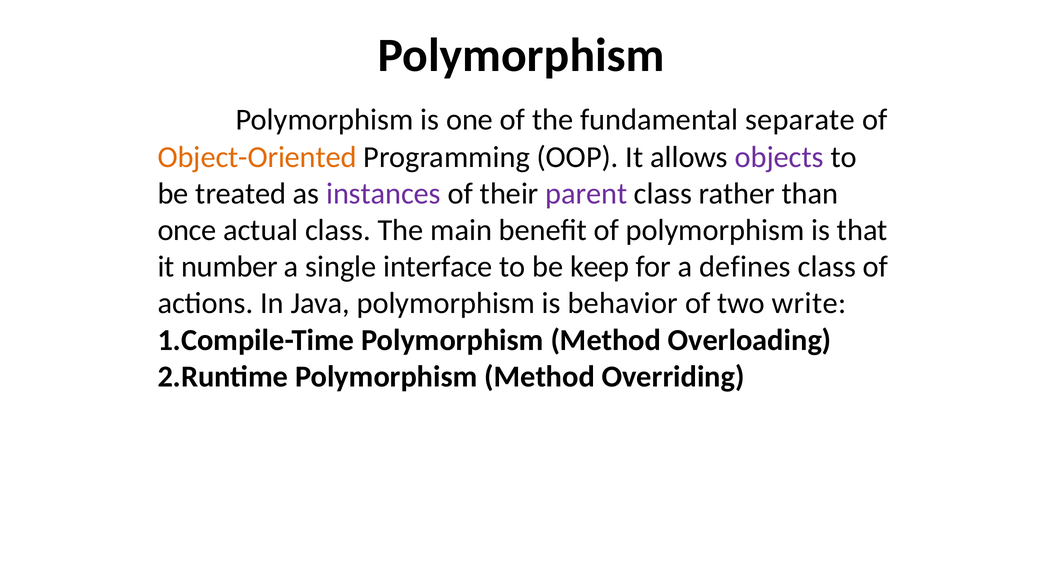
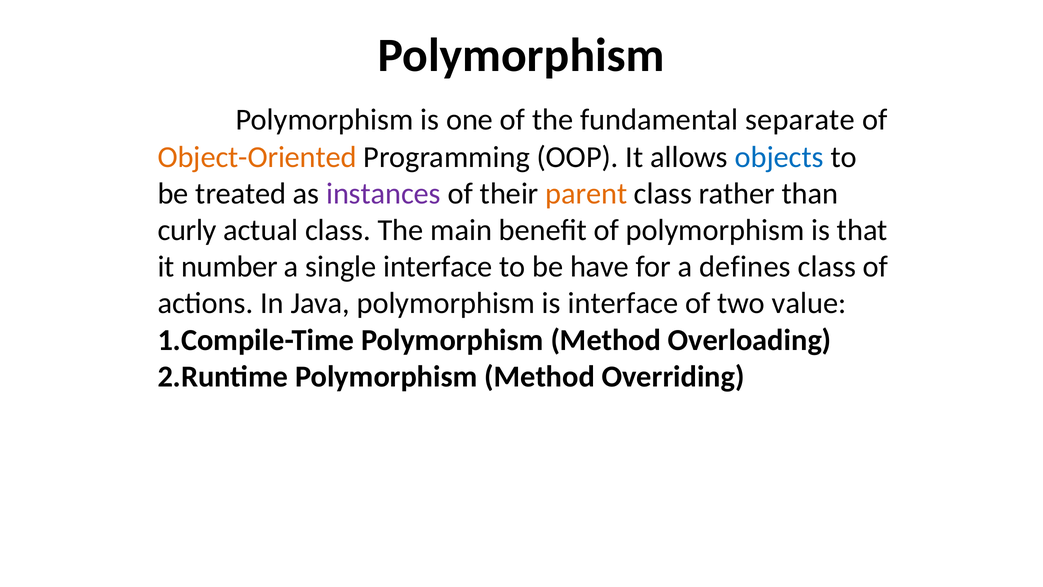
objects colour: purple -> blue
parent colour: purple -> orange
once: once -> curly
keep: keep -> have
is behavior: behavior -> interface
write: write -> value
